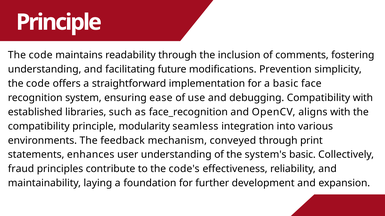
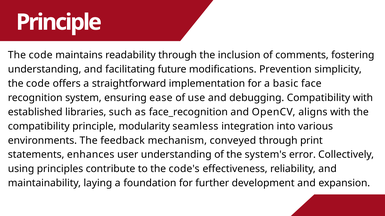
system's basic: basic -> error
fraud: fraud -> using
